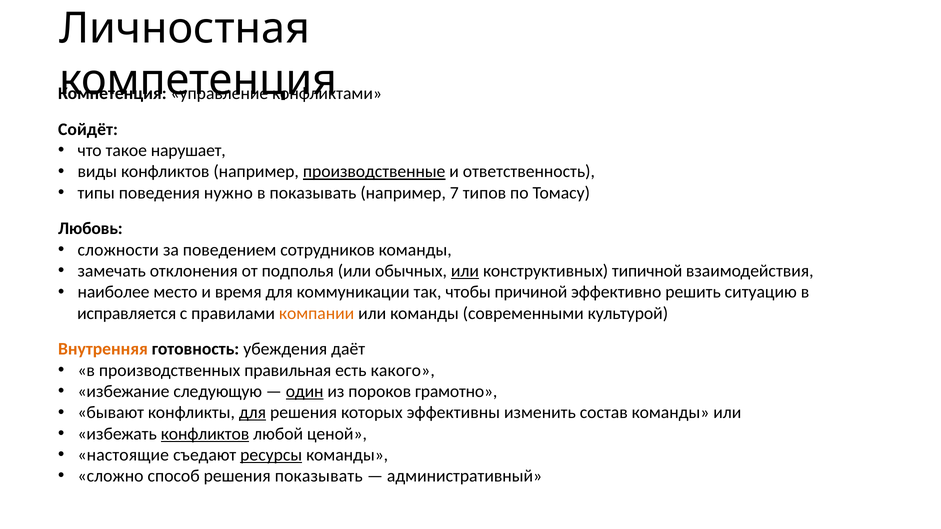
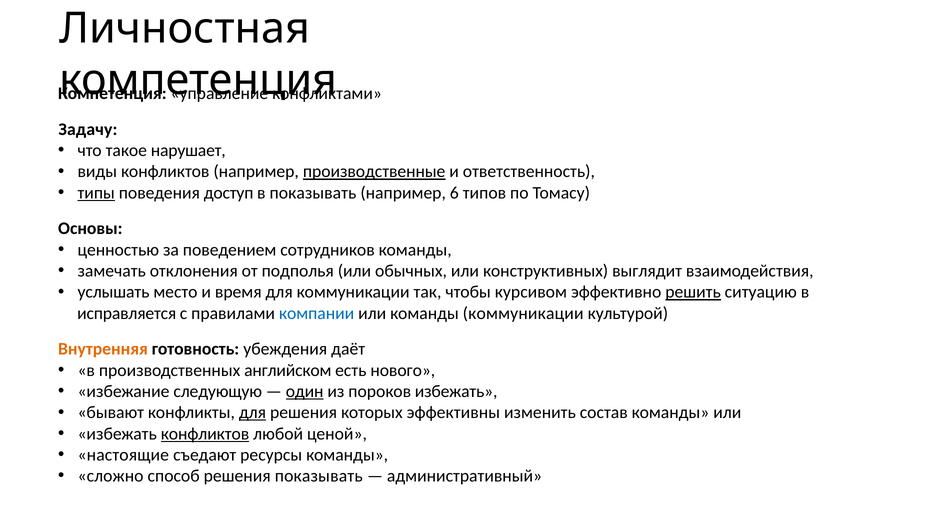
Сойдёт: Сойдёт -> Задачу
типы underline: none -> present
нужно: нужно -> доступ
7: 7 -> 6
Любовь: Любовь -> Основы
сложности: сложности -> ценностью
или at (465, 271) underline: present -> none
типичной: типичной -> выглядит
наиболее: наиболее -> услышать
причиной: причиной -> курсивом
решить underline: none -> present
компании colour: orange -> blue
команды современными: современными -> коммуникации
правильная: правильная -> английском
какого: какого -> нового
пороков грамотно: грамотно -> избежать
ресурсы underline: present -> none
